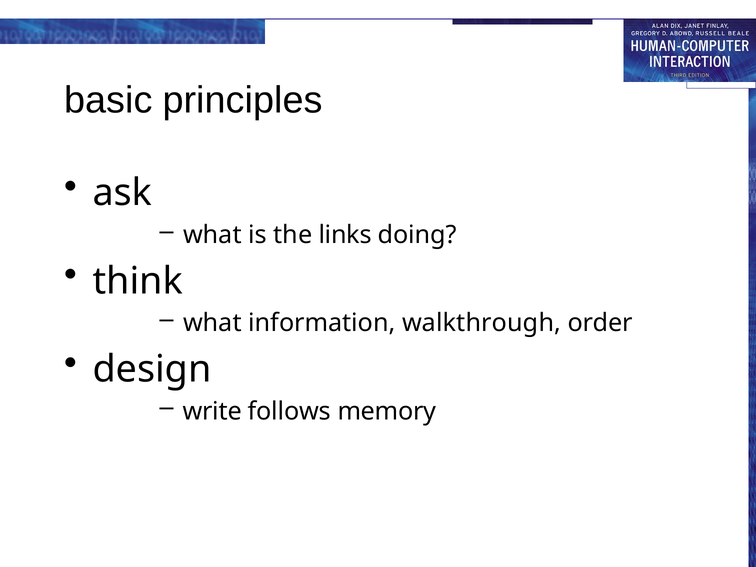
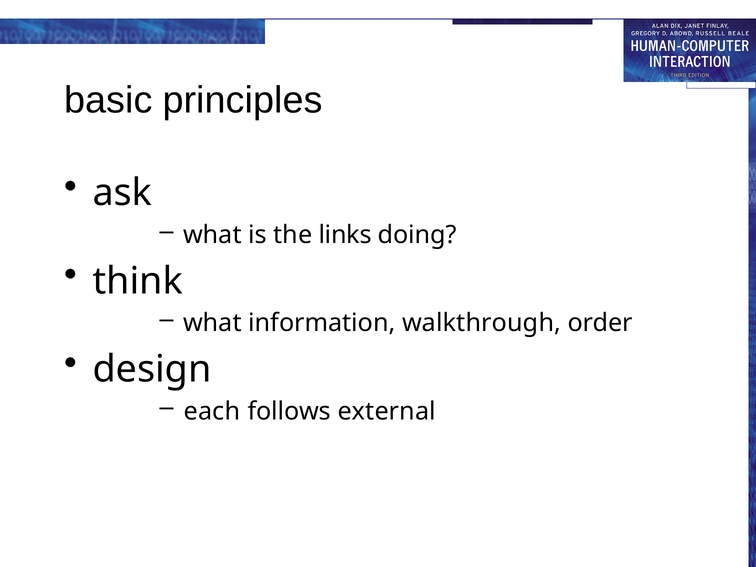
write: write -> each
memory: memory -> external
